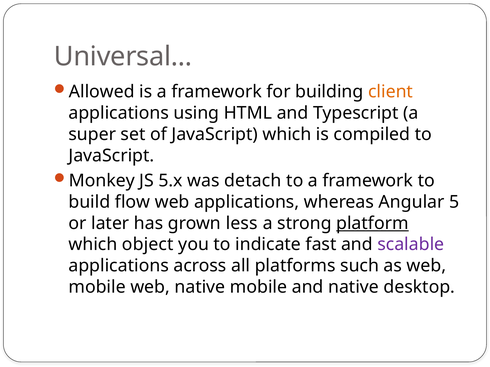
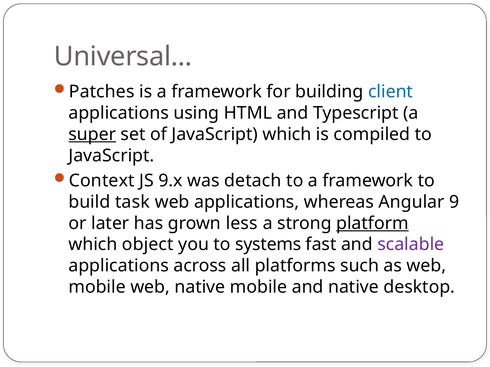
Allowed: Allowed -> Patches
client colour: orange -> blue
super underline: none -> present
Monkey: Monkey -> Context
5.x: 5.x -> 9.x
flow: flow -> task
5: 5 -> 9
indicate: indicate -> systems
